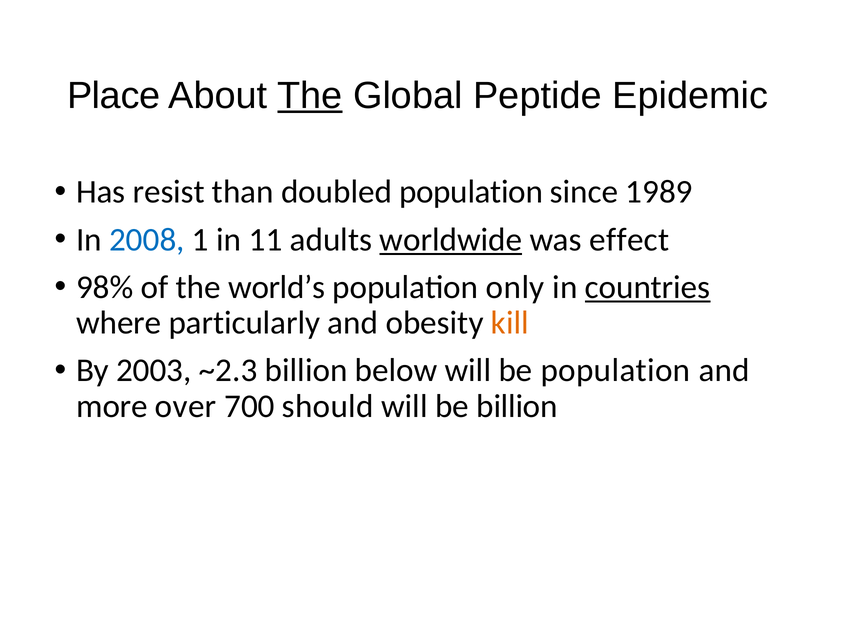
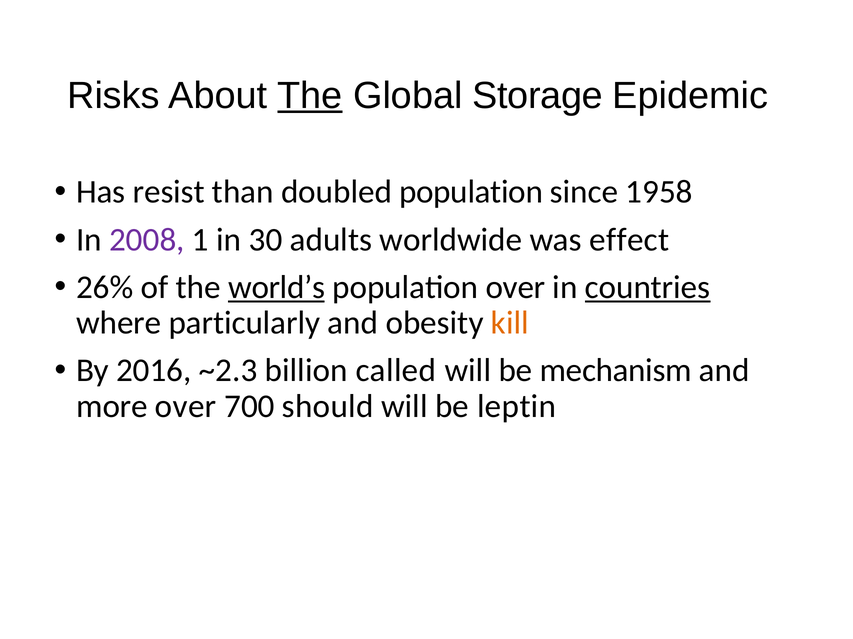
Place: Place -> Risks
Peptide: Peptide -> Storage
1989: 1989 -> 1958
2008 colour: blue -> purple
11: 11 -> 30
worldwide underline: present -> none
98%: 98% -> 26%
world’s underline: none -> present
population only: only -> over
2003: 2003 -> 2016
below: below -> called
be population: population -> mechanism
be billion: billion -> leptin
